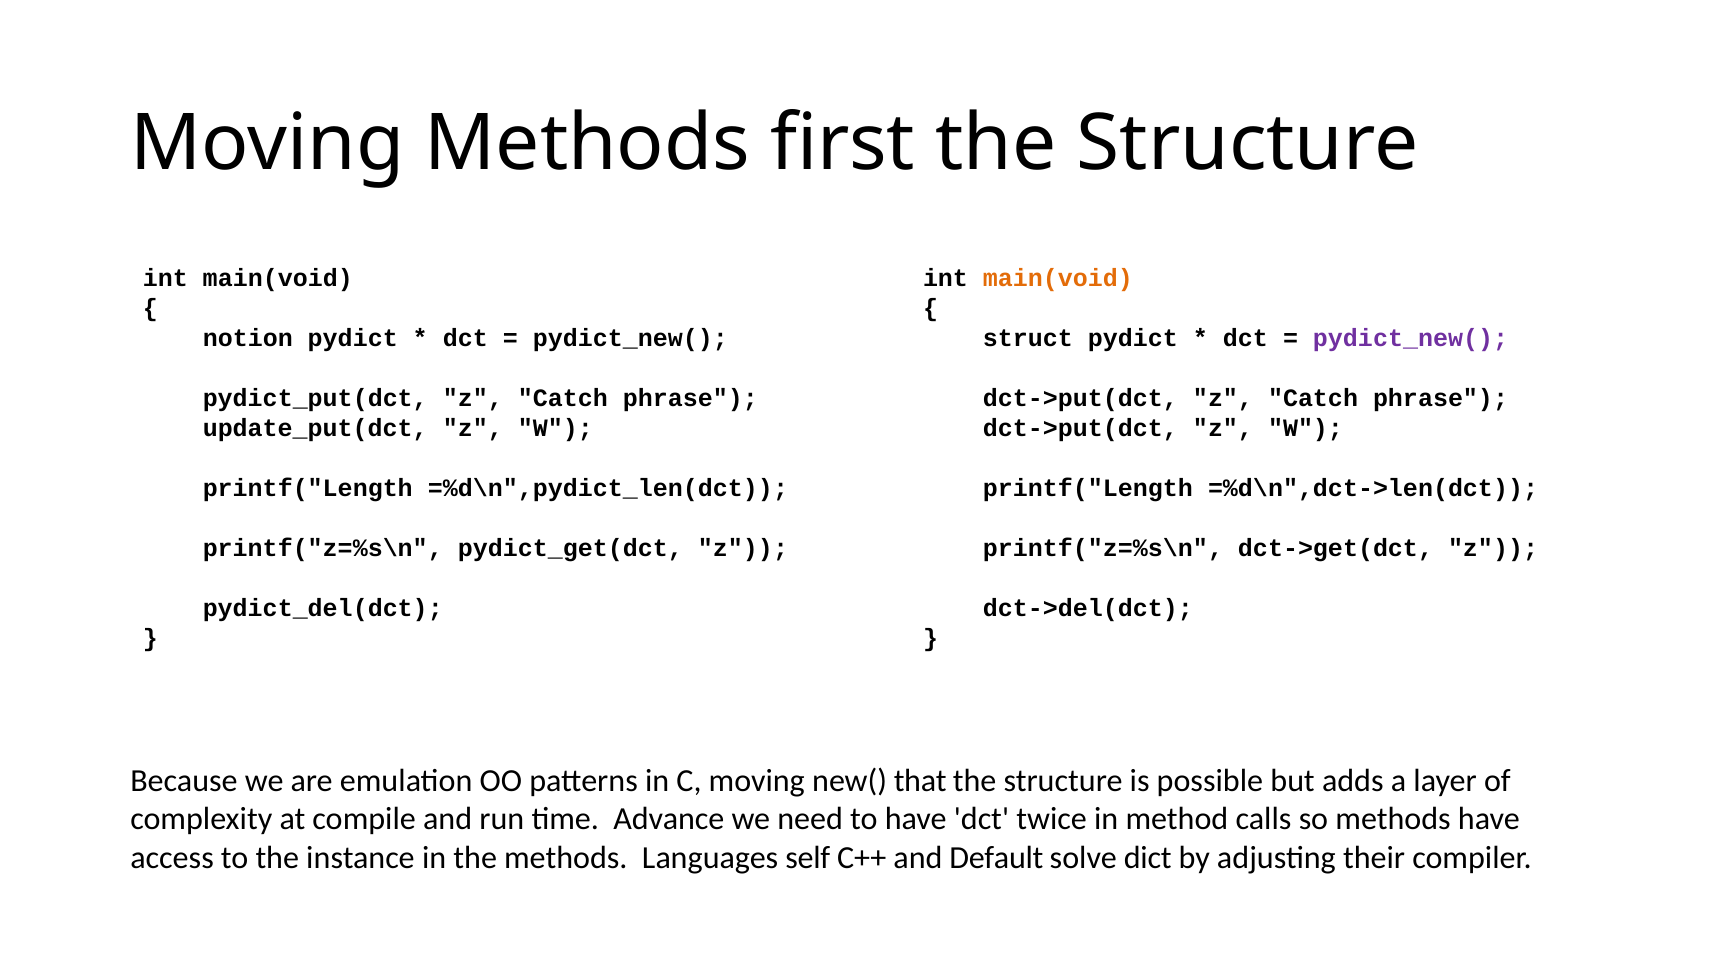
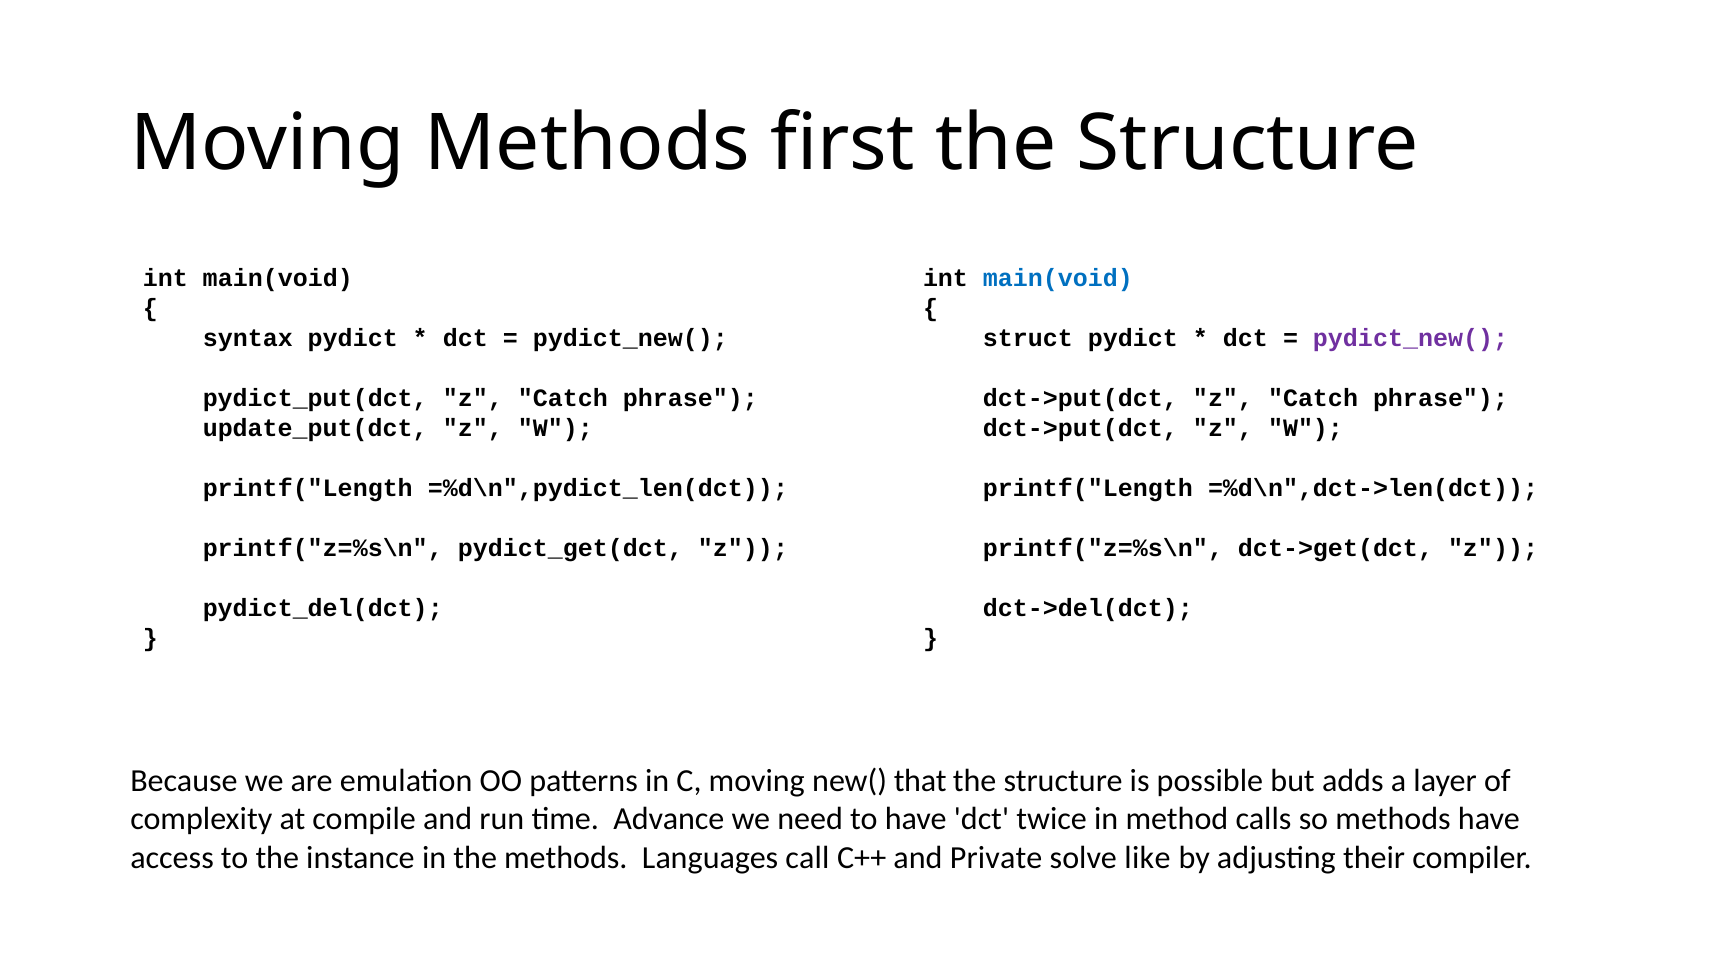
main(void at (1058, 279) colour: orange -> blue
notion: notion -> syntax
self: self -> call
Default: Default -> Private
dict: dict -> like
